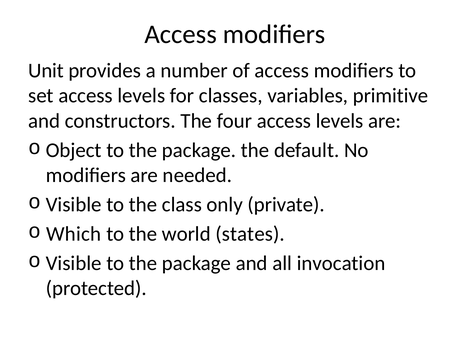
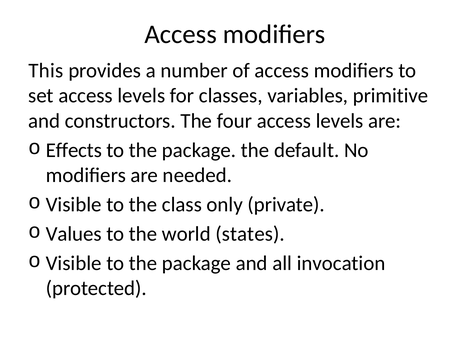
Unit: Unit -> This
Object: Object -> Effects
Which: Which -> Values
